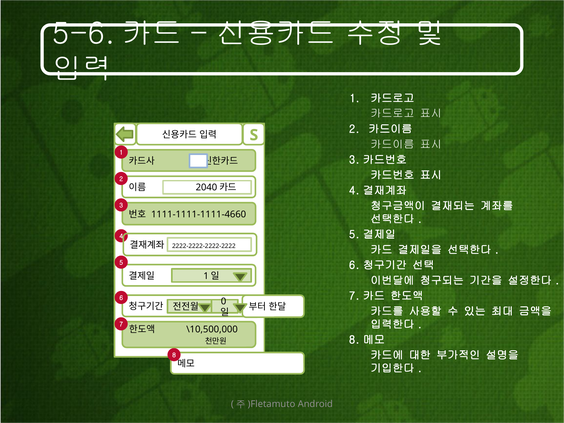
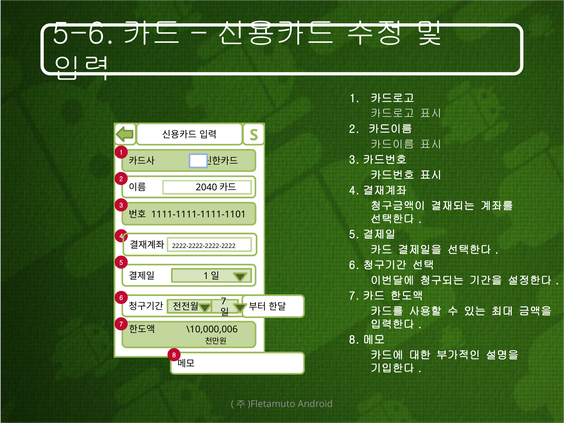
1111-1111-1111-4660: 1111-1111-1111-4660 -> 1111-1111-1111-1101
0 at (224, 301): 0 -> 7
\10,500,000: \10,500,000 -> \10,000,006
